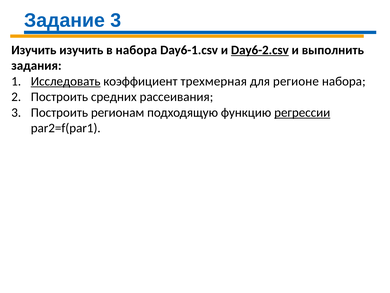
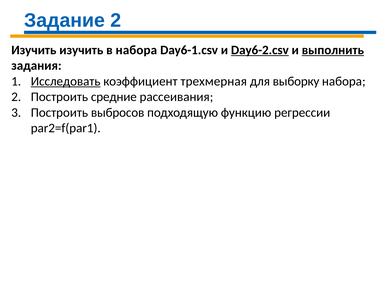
Задание 3: 3 -> 2
выполнить underline: none -> present
регионе: регионе -> выборку
средних: средних -> средние
регионам: регионам -> выбросов
регрессии underline: present -> none
